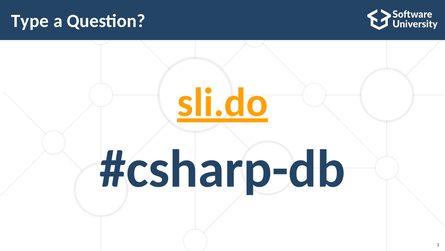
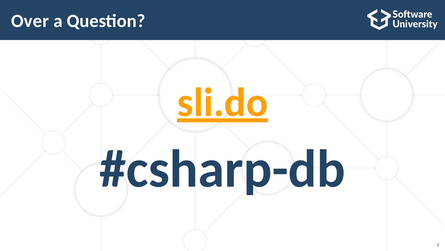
Type: Type -> Over
